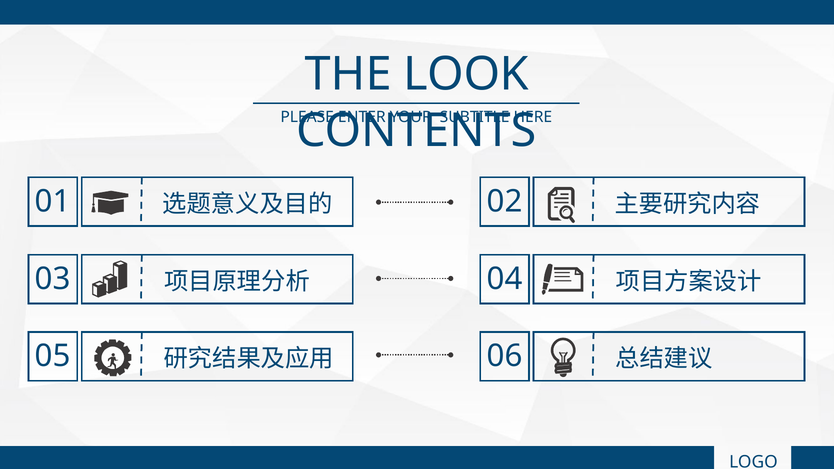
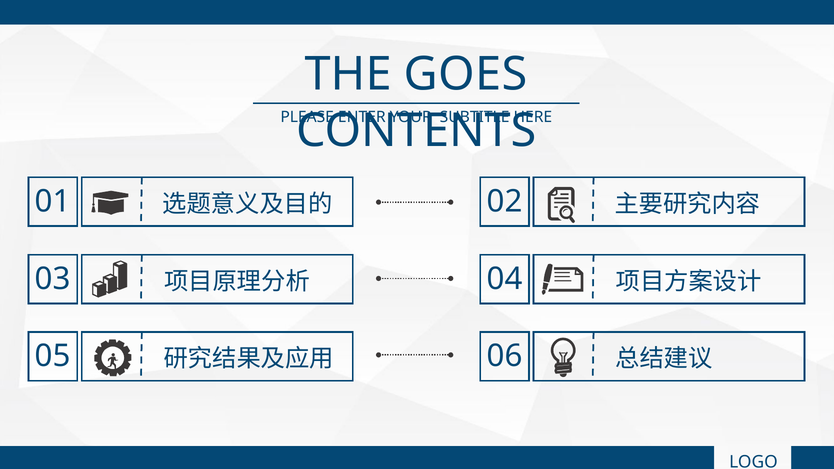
LOOK: LOOK -> GOES
